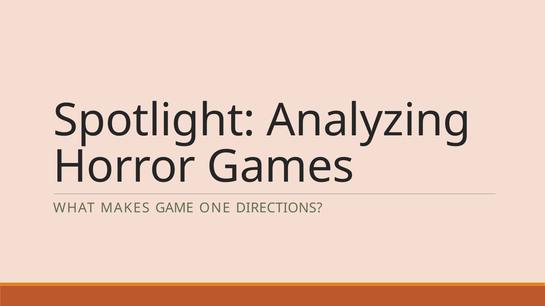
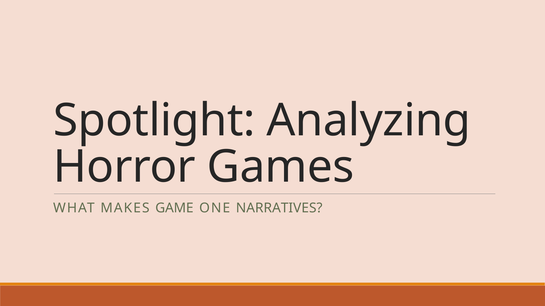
DIRECTIONS: DIRECTIONS -> NARRATIVES
